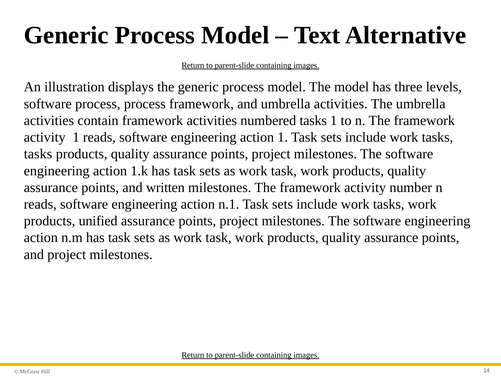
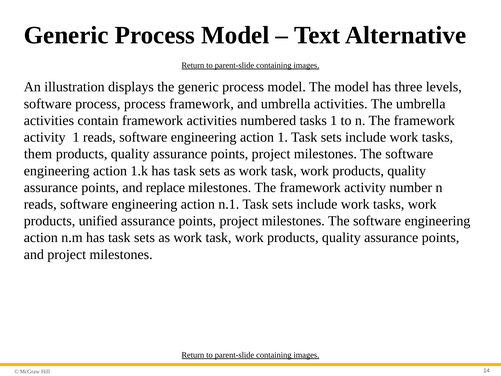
tasks at (38, 154): tasks -> them
written: written -> replace
